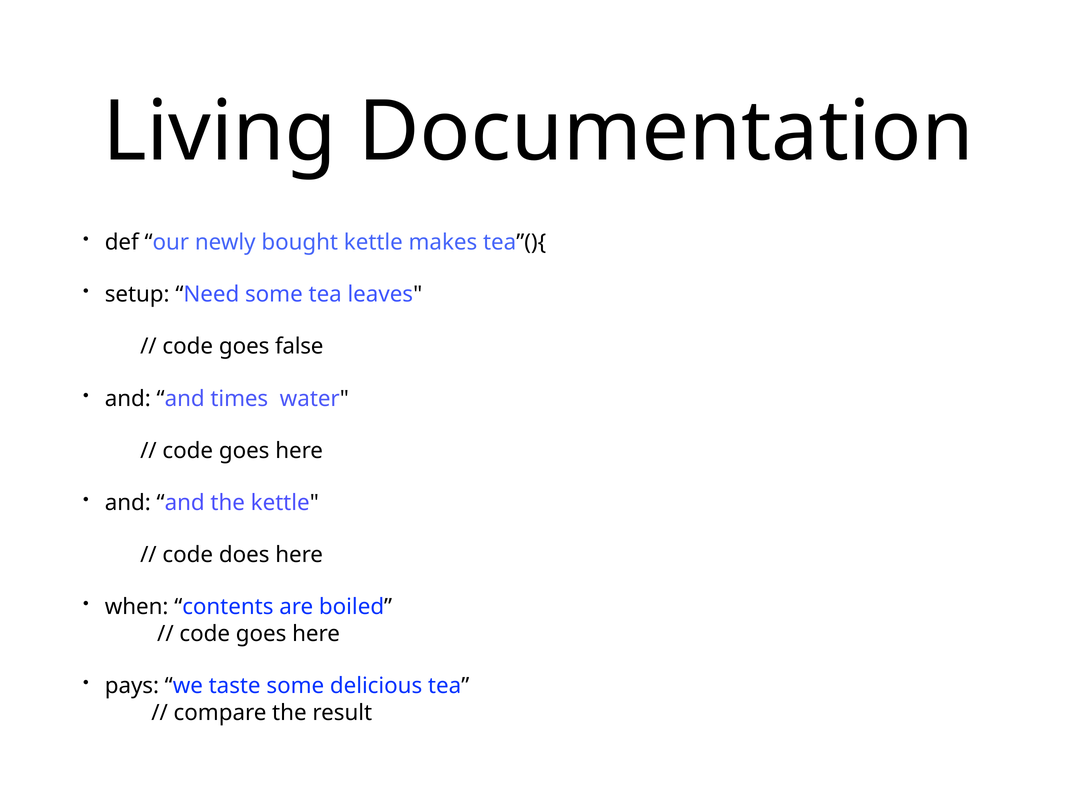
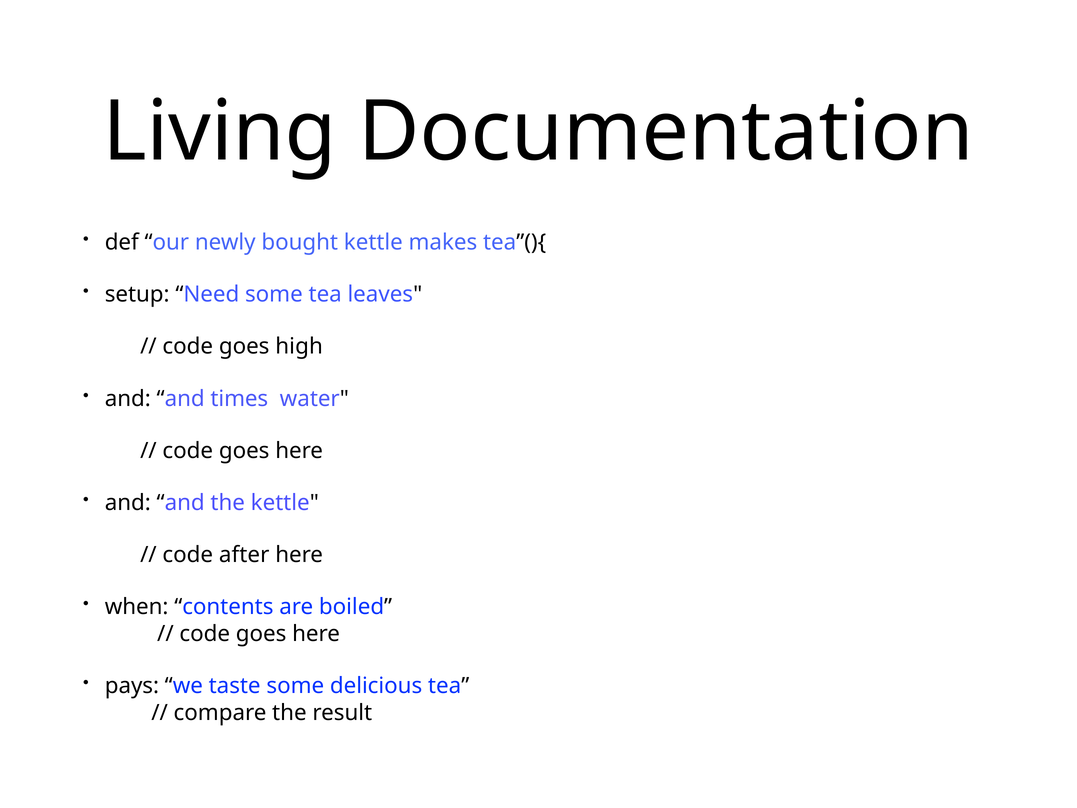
false: false -> high
does: does -> after
